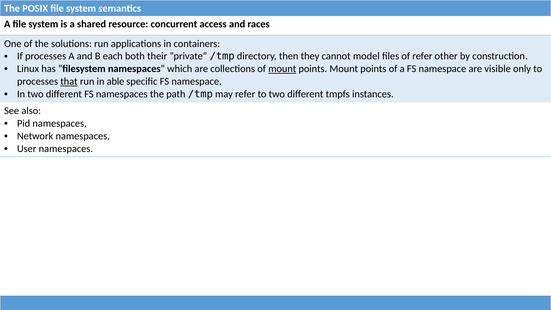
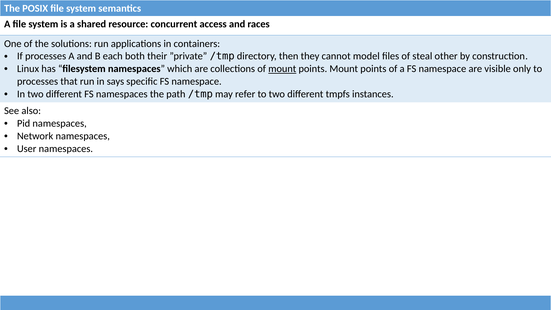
of refer: refer -> steal
that underline: present -> none
able: able -> says
